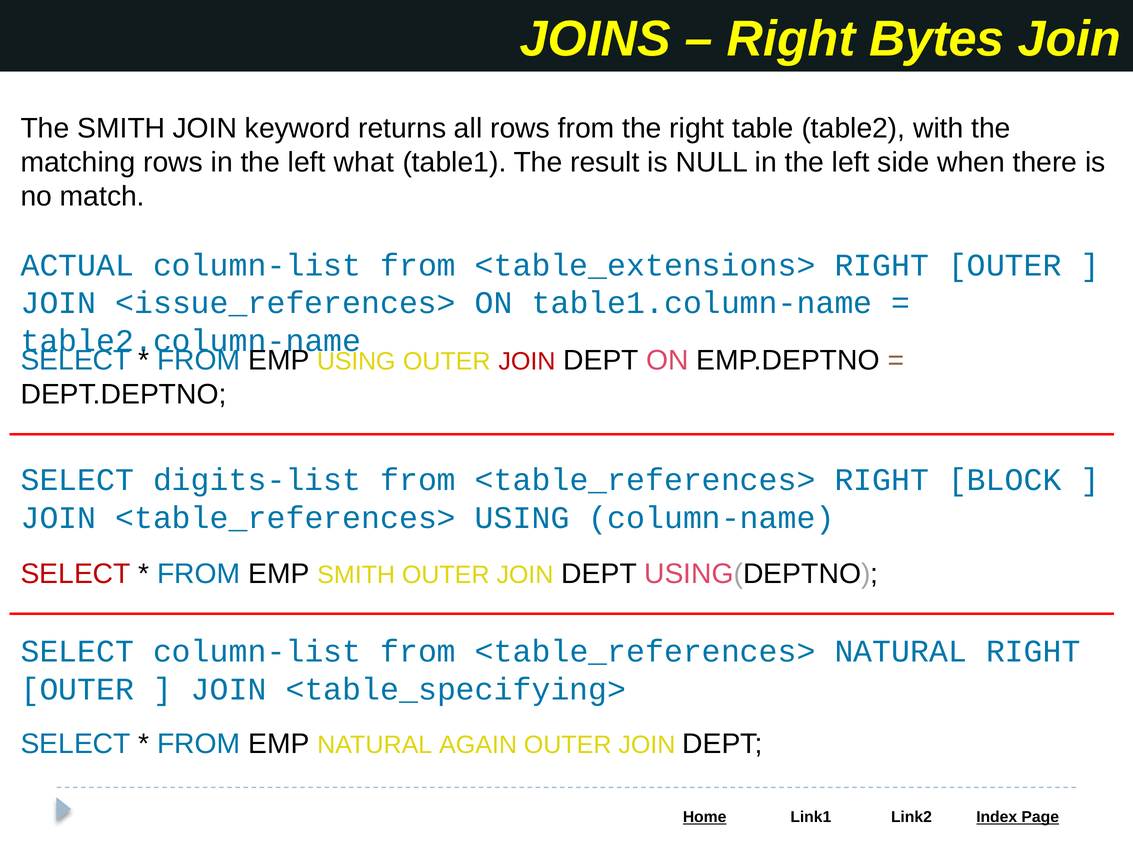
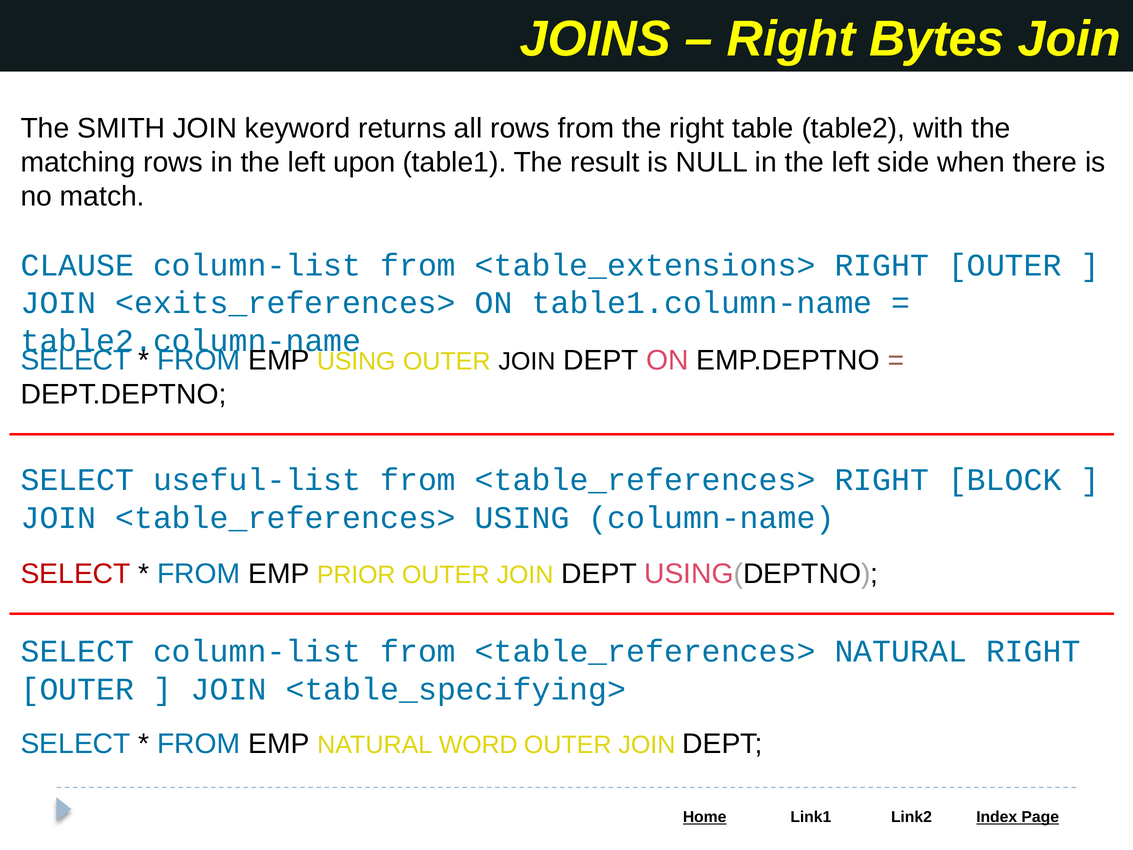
what: what -> upon
ACTUAL: ACTUAL -> CLAUSE
<issue_references>: <issue_references> -> <exits_references>
JOIN at (527, 361) colour: red -> black
digits-list: digits-list -> useful-list
EMP SMITH: SMITH -> PRIOR
AGAIN: AGAIN -> WORD
